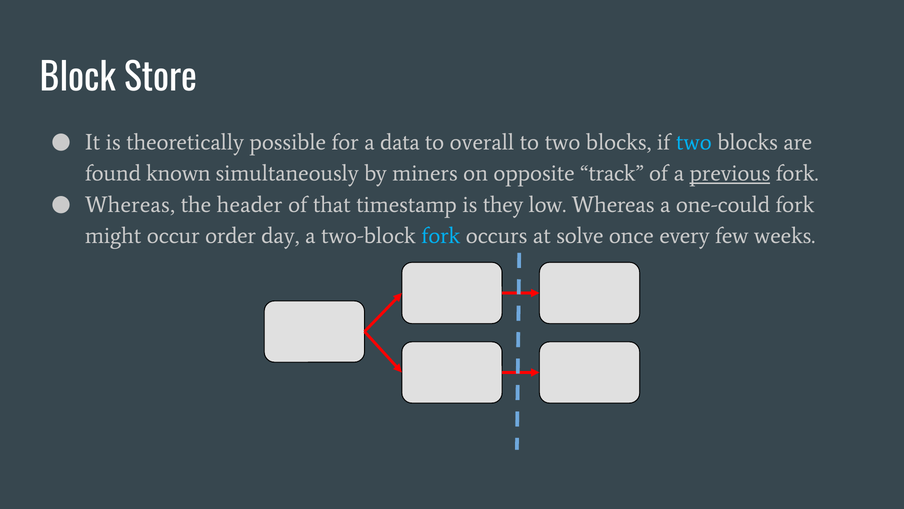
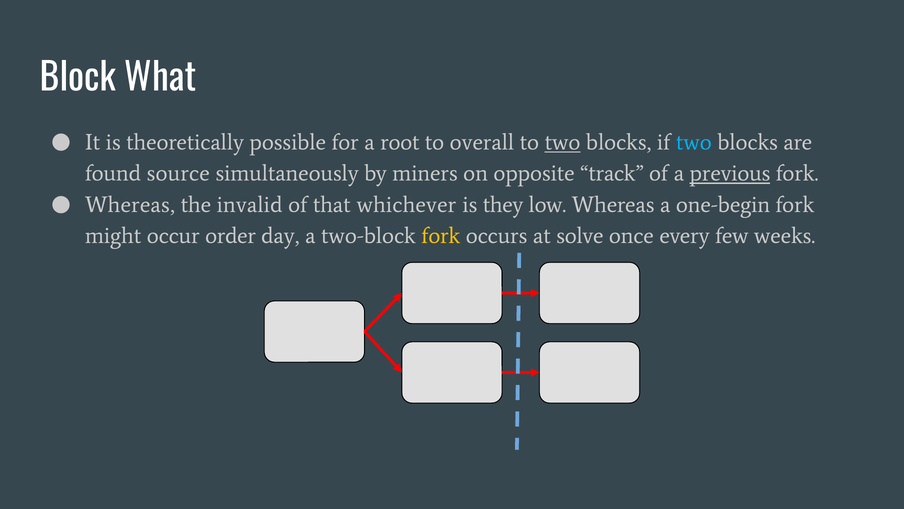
Store: Store -> What
data: data -> root
two at (563, 142) underline: none -> present
known: known -> source
header: header -> invalid
timestamp: timestamp -> whichever
one-could: one-could -> one-begin
fork at (441, 236) colour: light blue -> yellow
